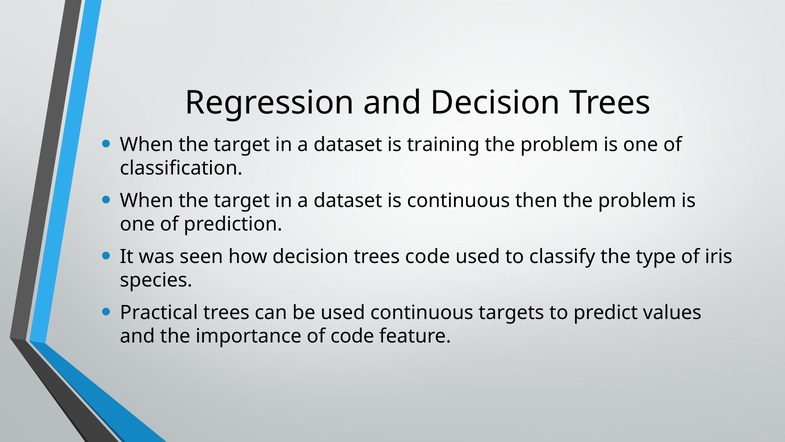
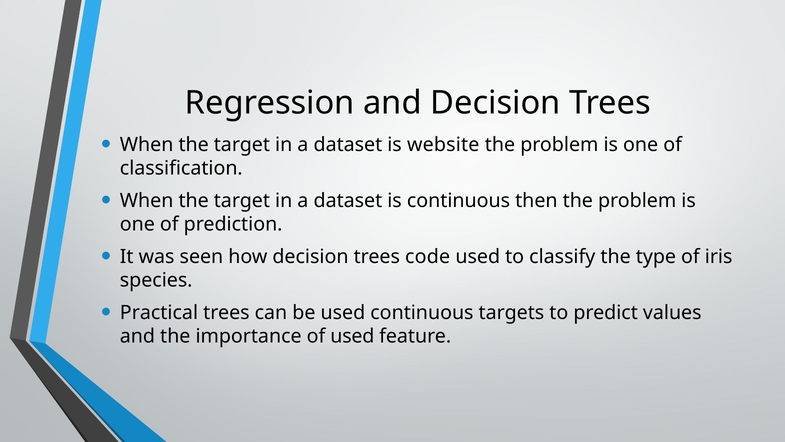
training: training -> website
of code: code -> used
